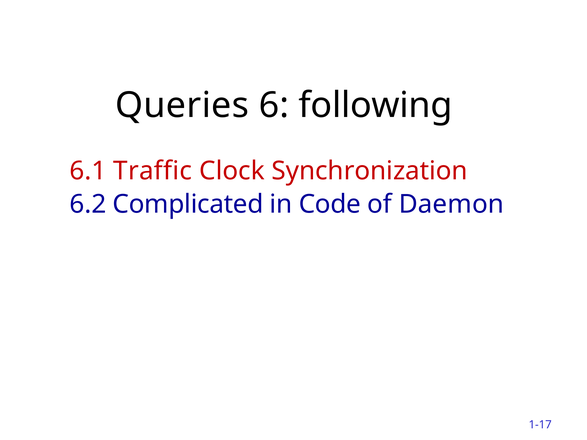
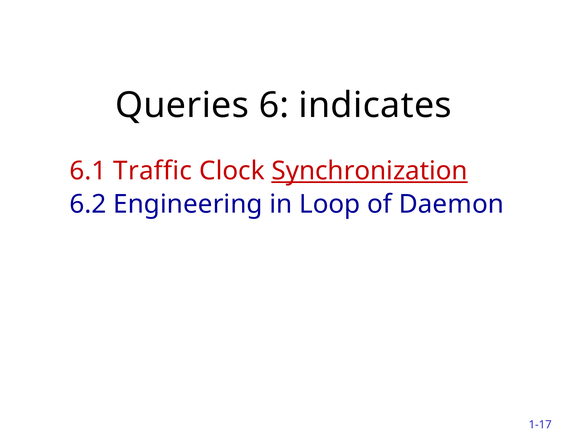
following: following -> indicates
Synchronization underline: none -> present
Complicated: Complicated -> Engineering
Code: Code -> Loop
